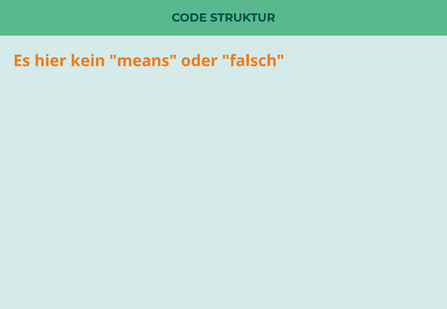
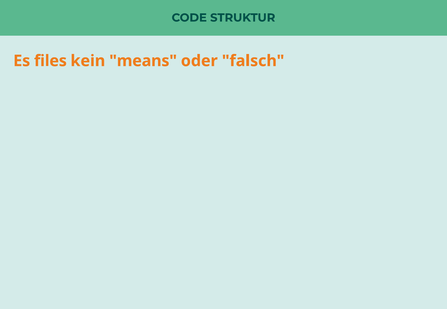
hier: hier -> files
